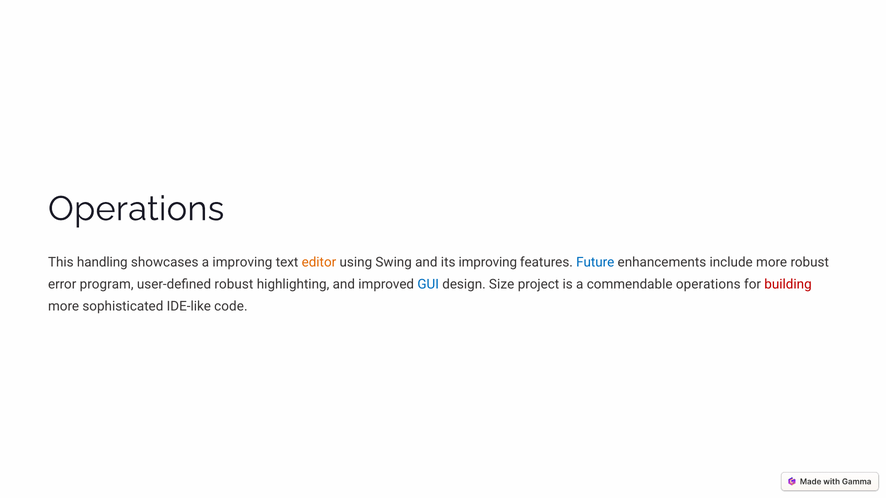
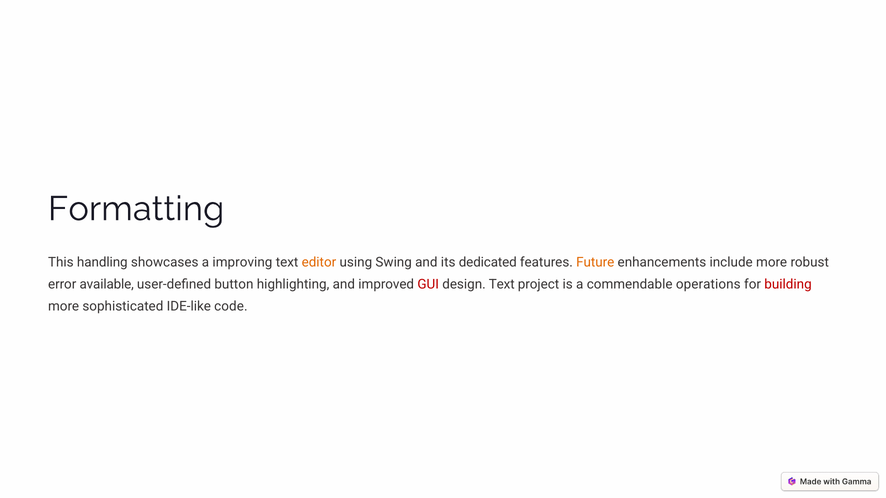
Operations at (136, 209): Operations -> Formatting
its improving: improving -> dedicated
Future colour: blue -> orange
program: program -> available
user-defined robust: robust -> button
GUI colour: blue -> red
design Size: Size -> Text
